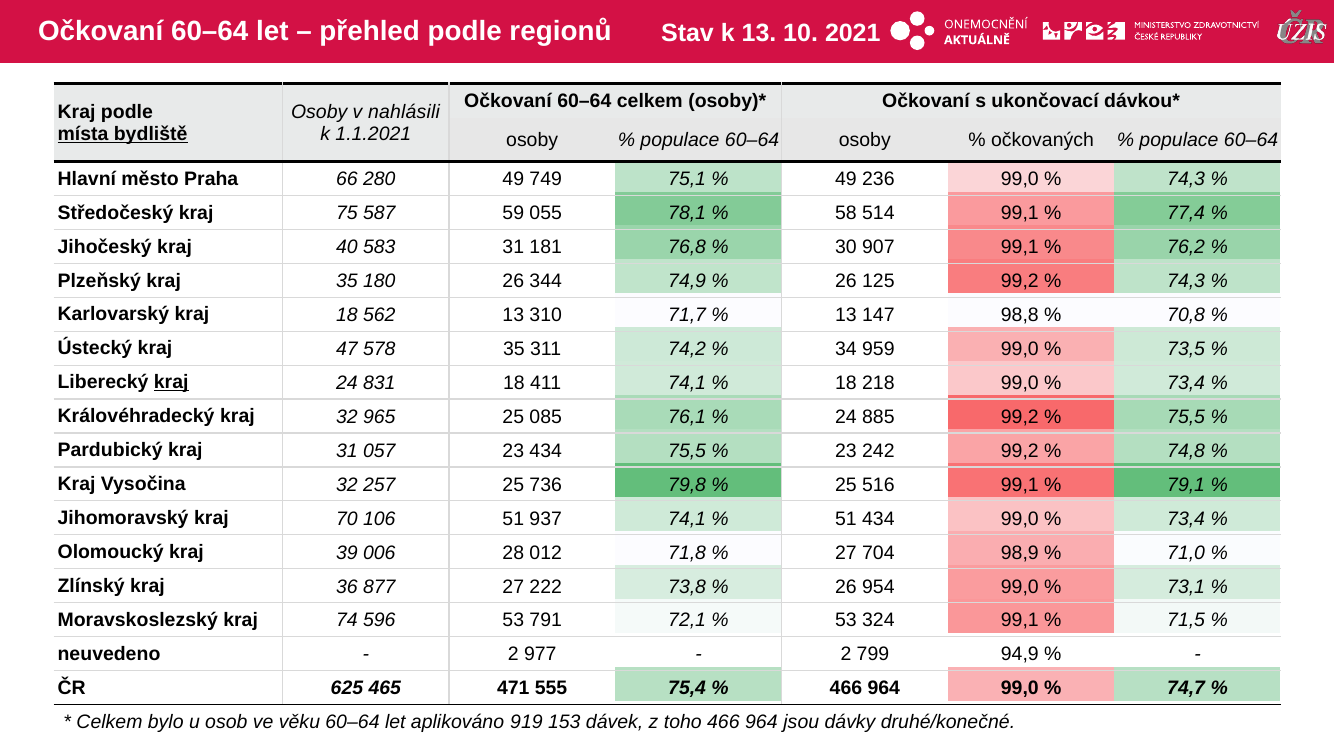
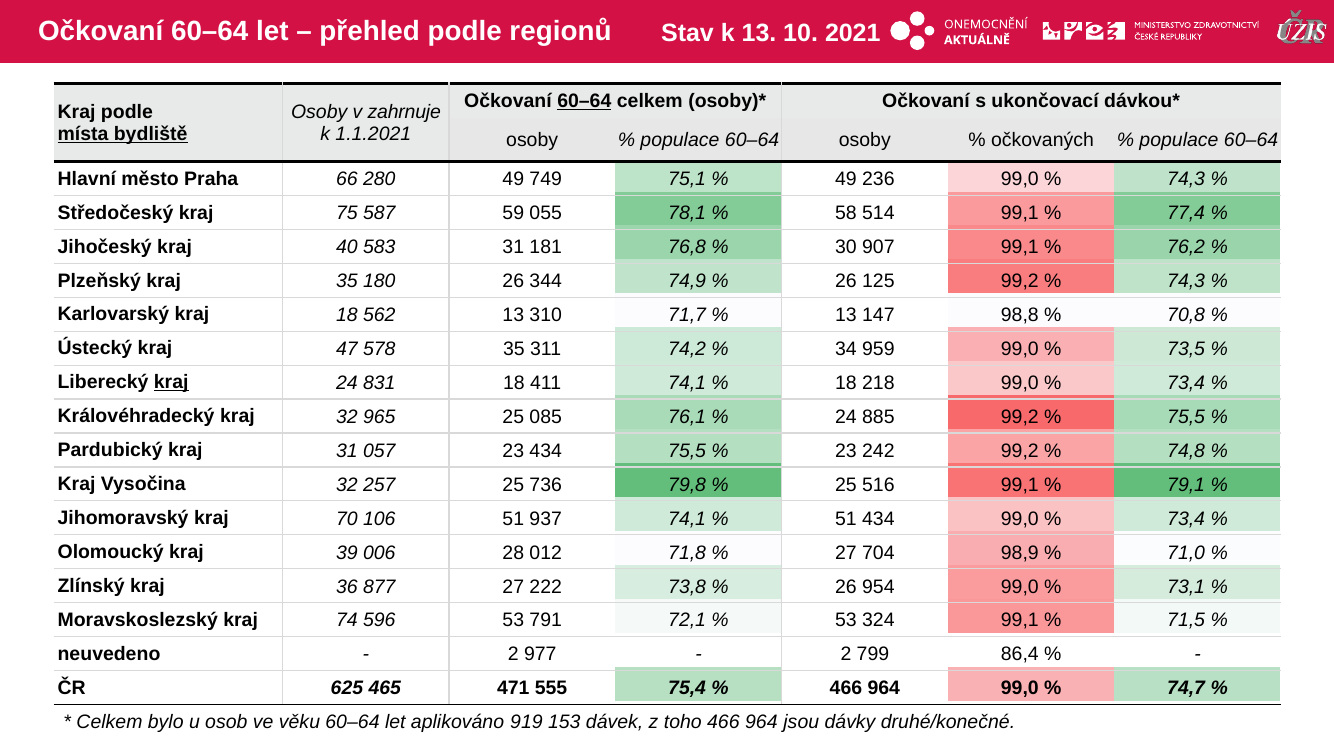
60–64 at (584, 101) underline: none -> present
nahlásili: nahlásili -> zahrnuje
94,9: 94,9 -> 86,4
